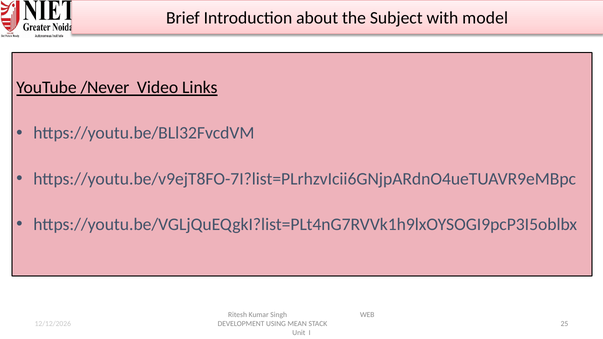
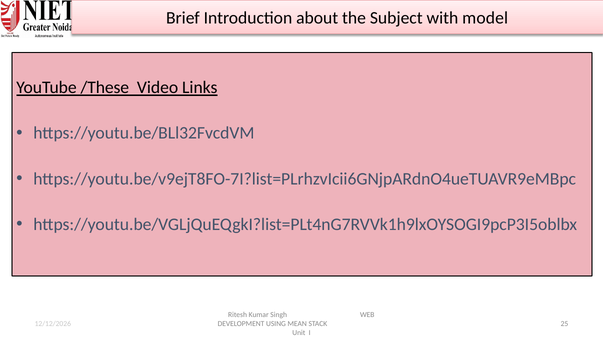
/Never: /Never -> /These
